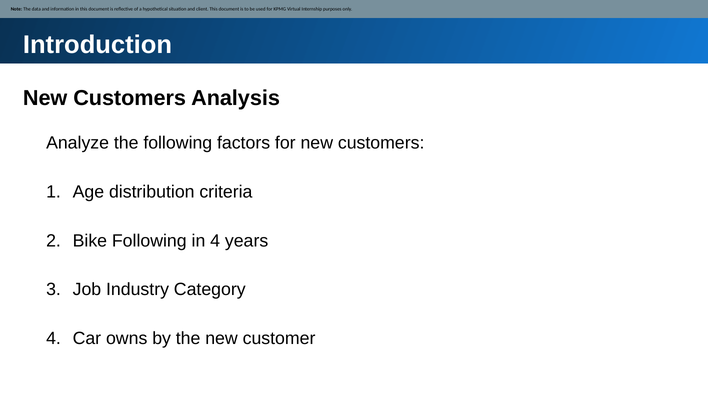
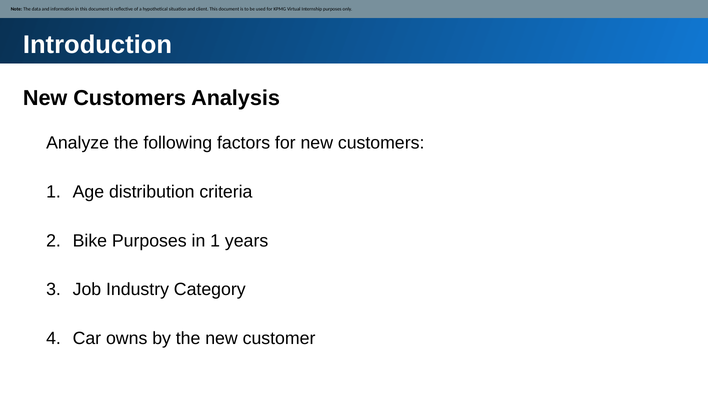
Bike Following: Following -> Purposes
in 4: 4 -> 1
